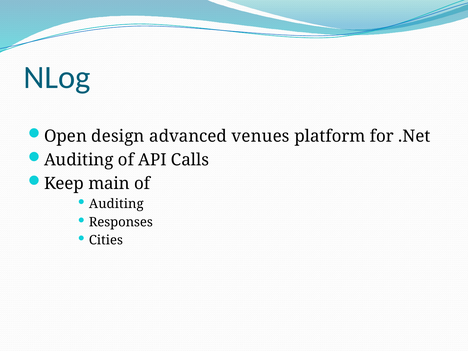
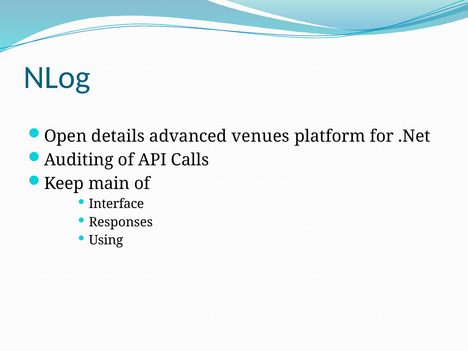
design: design -> details
Auditing at (116, 204): Auditing -> Interface
Cities: Cities -> Using
